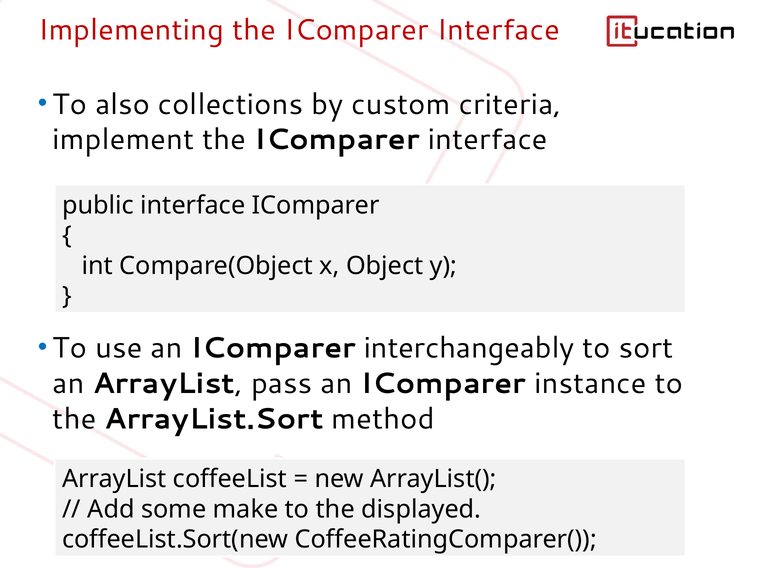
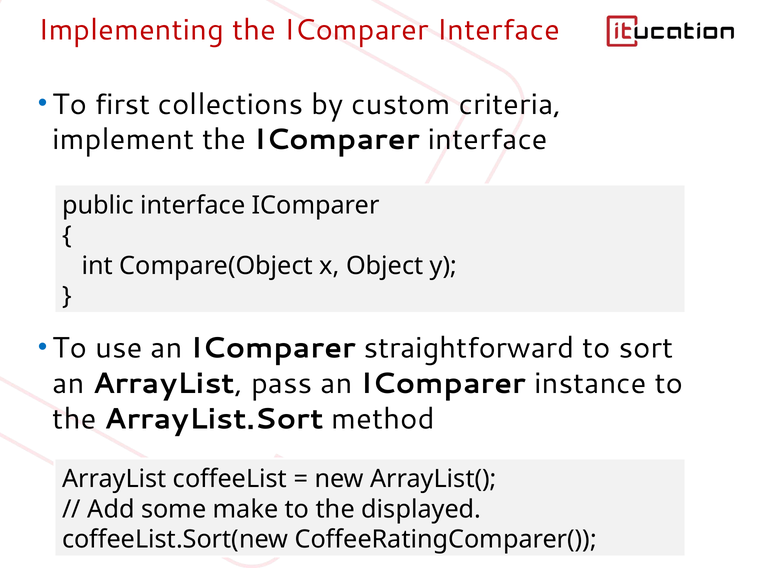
also: also -> first
interchangeably: interchangeably -> straightforward
